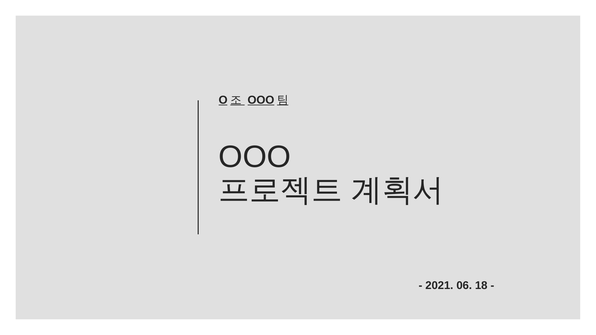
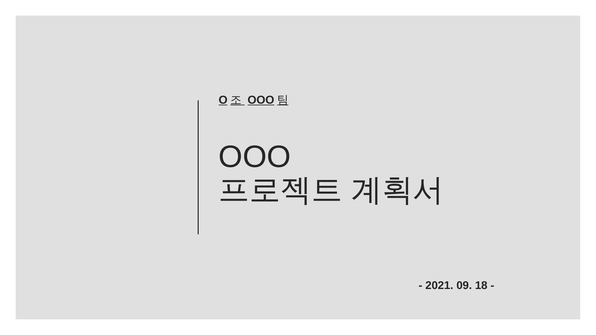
06: 06 -> 09
